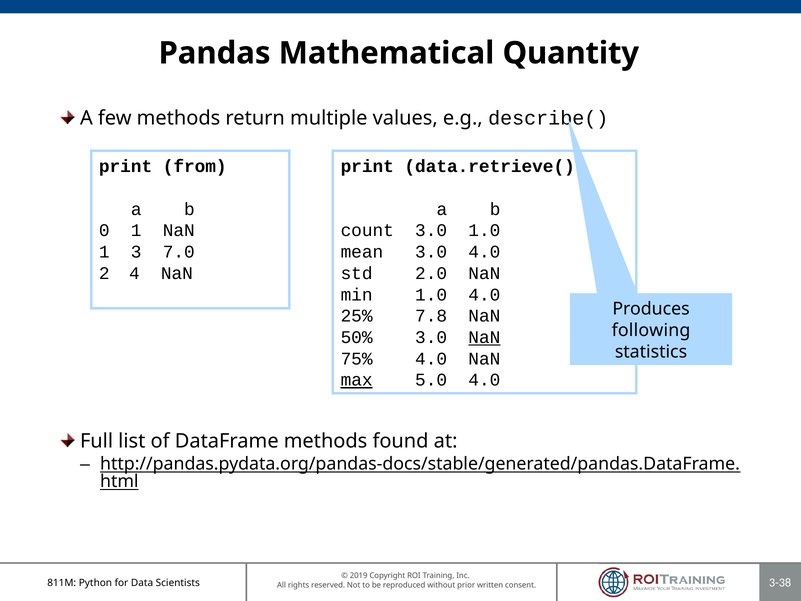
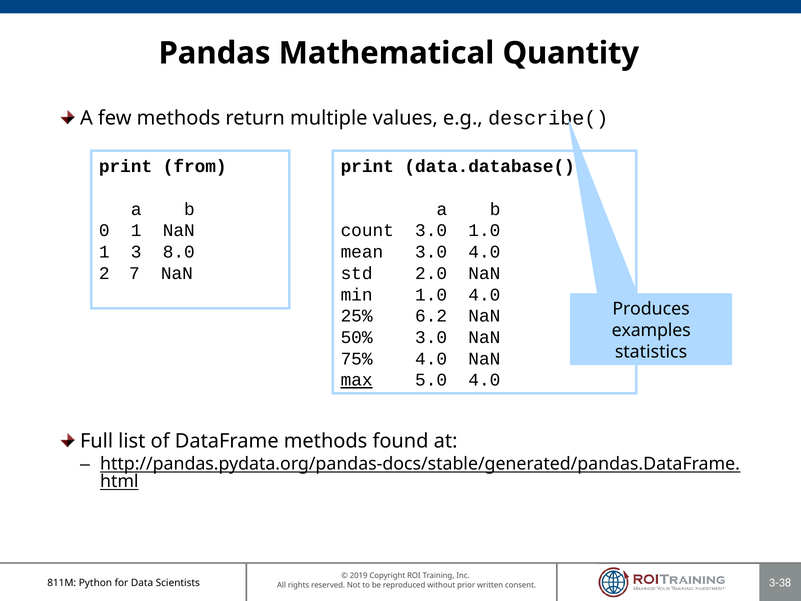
data.retrieve(: data.retrieve( -> data.database(
7.0: 7.0 -> 8.0
4: 4 -> 7
7.8: 7.8 -> 6.2
following: following -> examples
NaN at (484, 337) underline: present -> none
